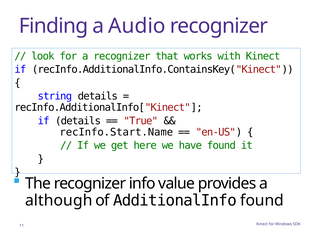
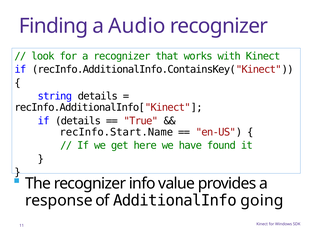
although: although -> response
AdditionalInfo found: found -> going
